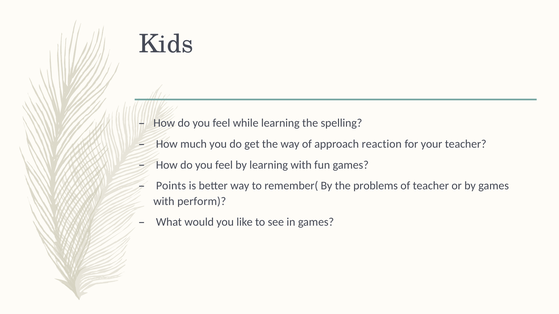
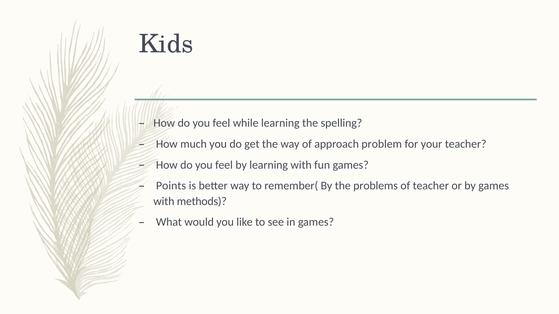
reaction: reaction -> problem
perform: perform -> methods
